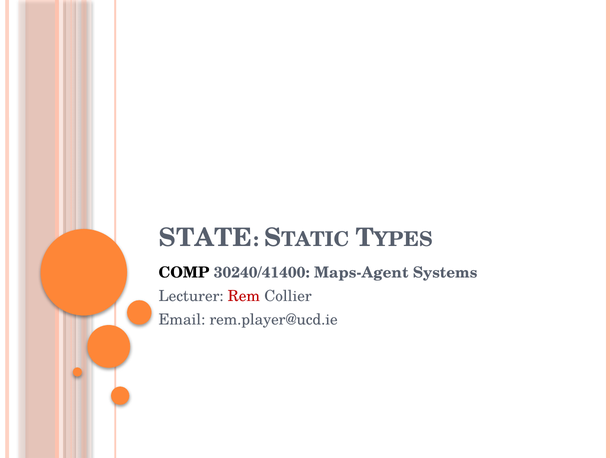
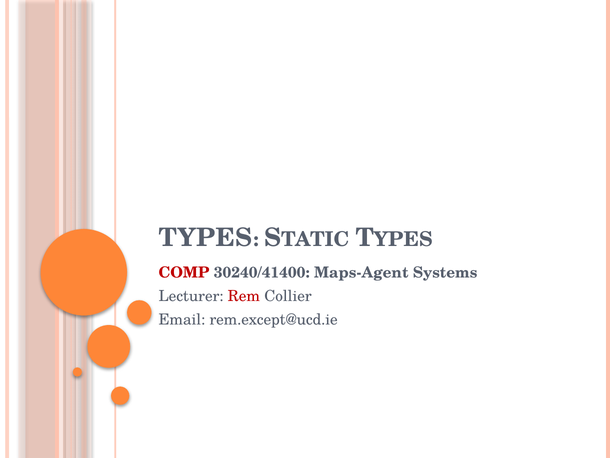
STATE: STATE -> TYPES
COMP colour: black -> red
rem.player@ucd.ie: rem.player@ucd.ie -> rem.except@ucd.ie
